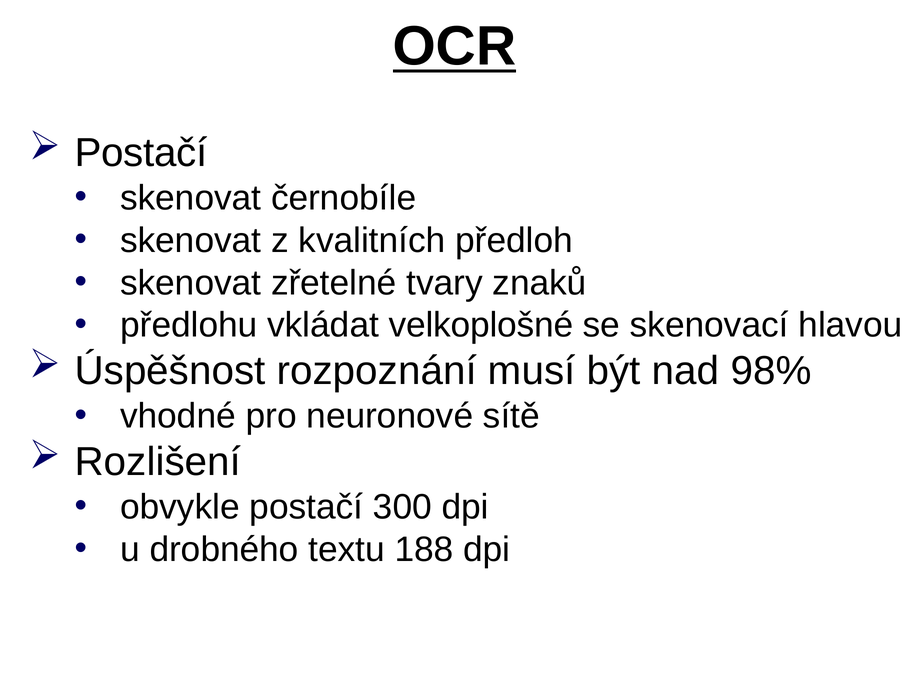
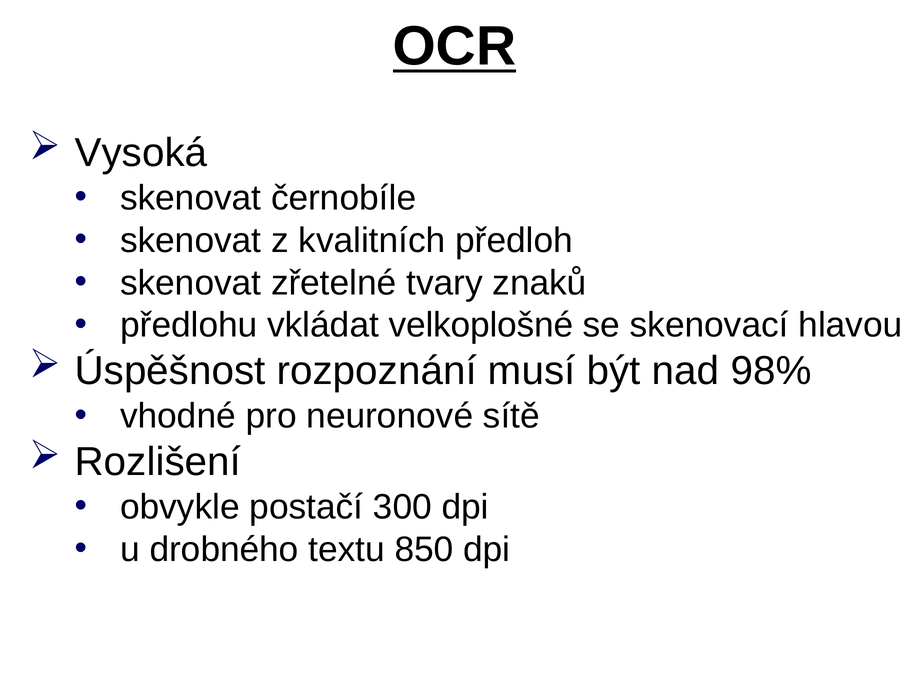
Postačí at (141, 153): Postačí -> Vysoká
188: 188 -> 850
